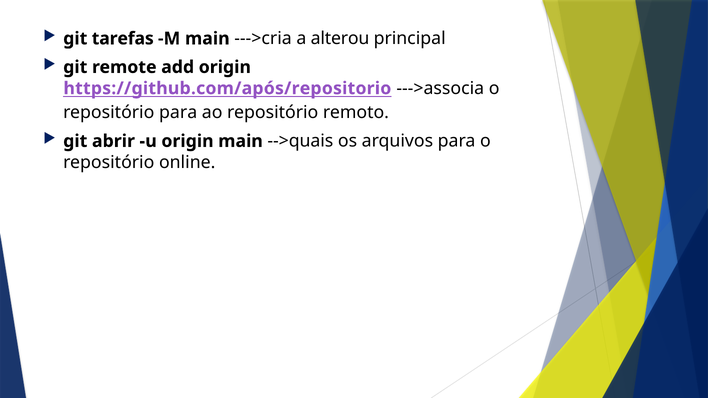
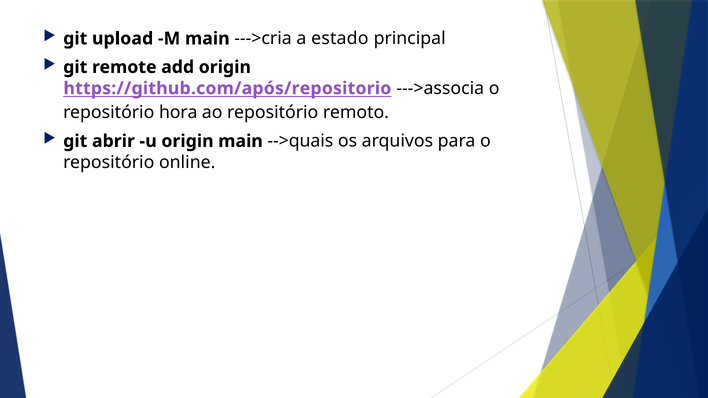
tarefas: tarefas -> upload
alterou: alterou -> estado
repositório para: para -> hora
